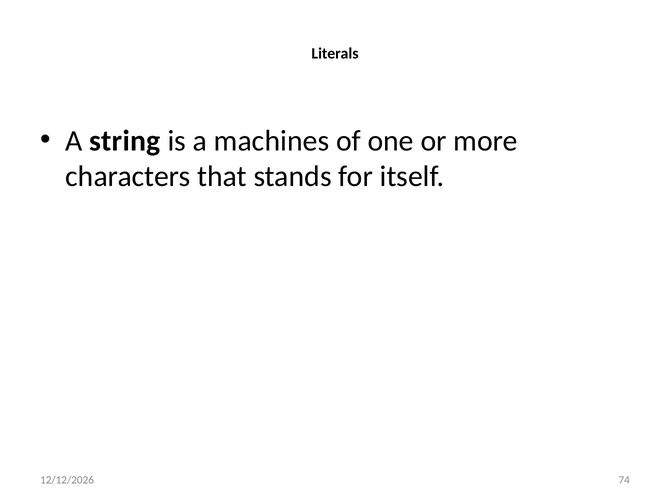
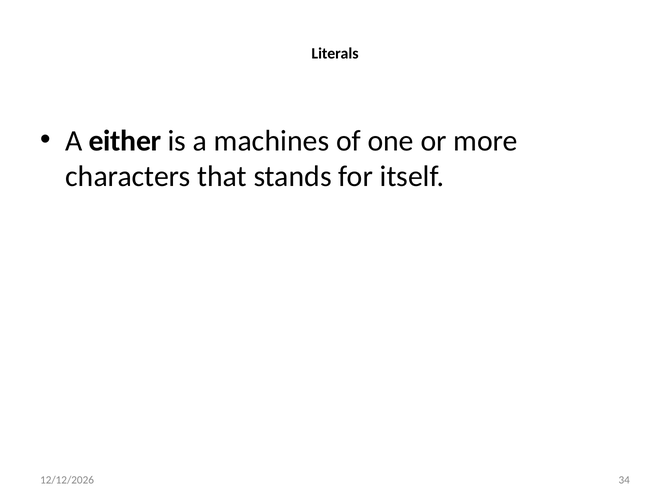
string: string -> either
74: 74 -> 34
